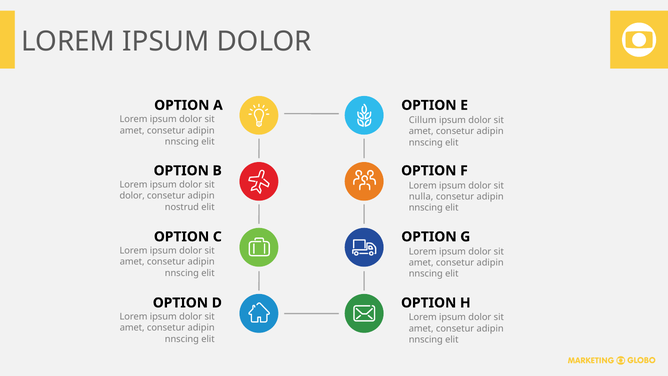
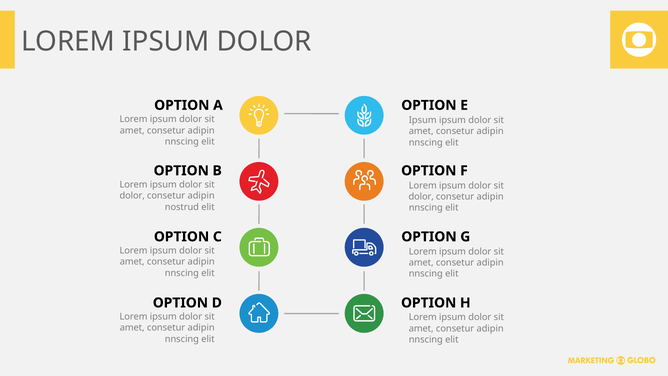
Cillum at (423, 120): Cillum -> Ipsum
nulla at (421, 197): nulla -> dolor
